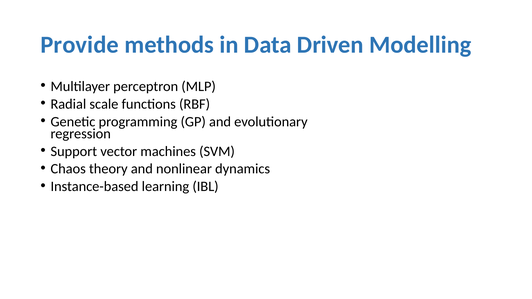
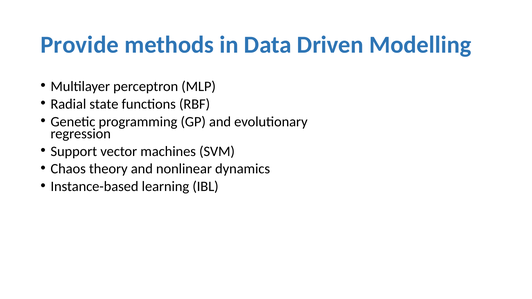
scale: scale -> state
